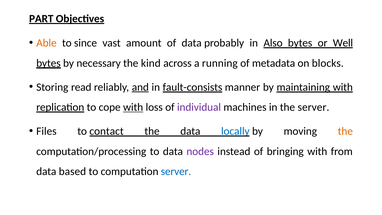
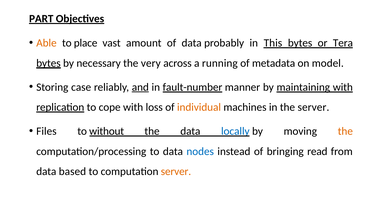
since: since -> place
Also: Also -> This
Well: Well -> Tera
kind: kind -> very
blocks: blocks -> model
read: read -> case
fault-consists: fault-consists -> fault-number
with at (133, 107) underline: present -> none
individual colour: purple -> orange
contact: contact -> without
nodes colour: purple -> blue
bringing with: with -> read
server at (176, 171) colour: blue -> orange
